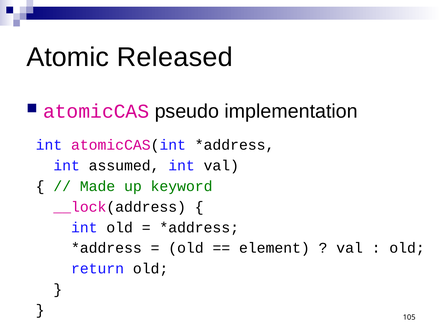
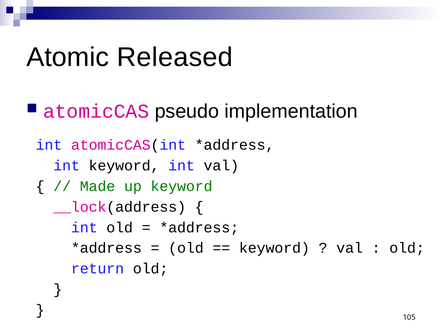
int assumed: assumed -> keyword
element at (274, 248): element -> keyword
